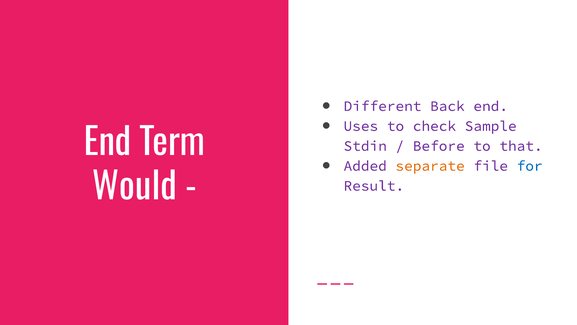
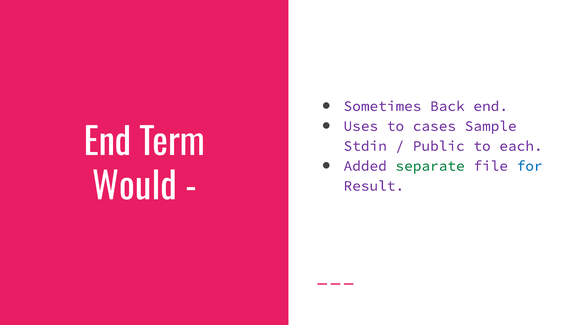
Different: Different -> Sometimes
check: check -> cases
Before: Before -> Public
that: that -> each
separate colour: orange -> green
